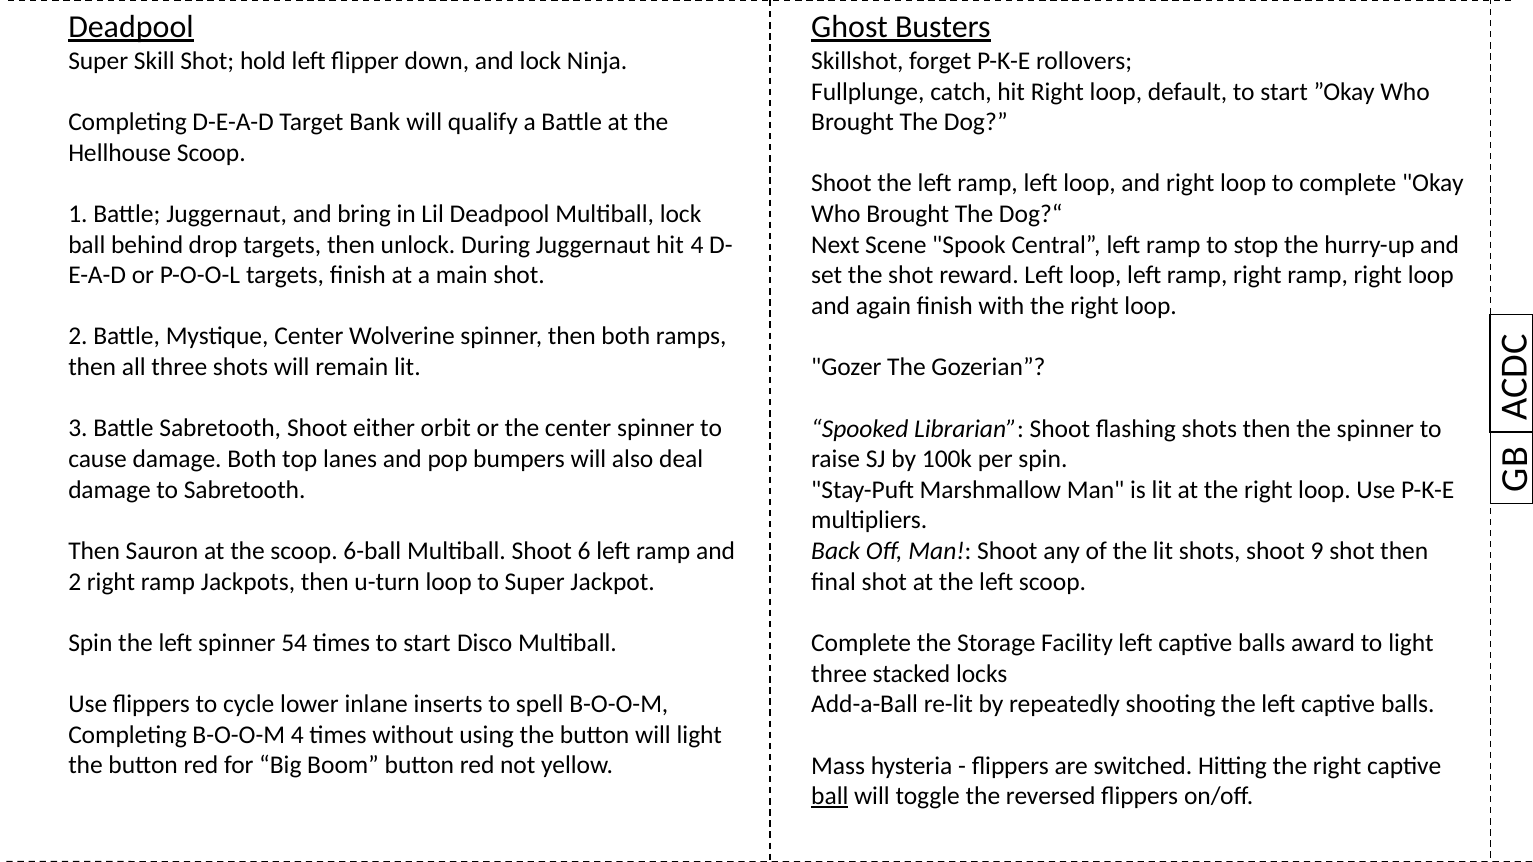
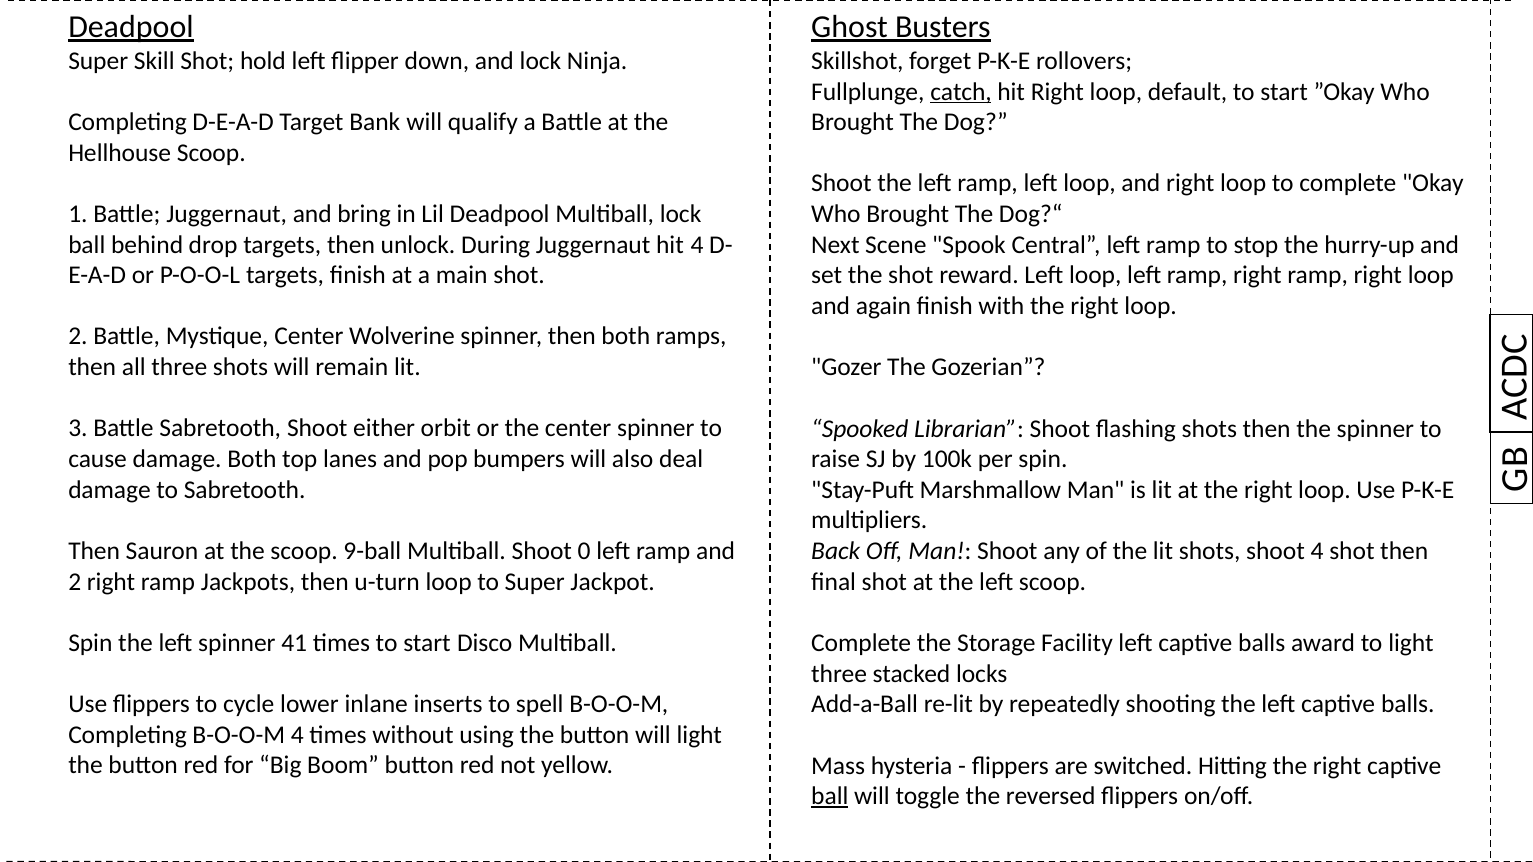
catch underline: none -> present
6-ball: 6-ball -> 9-ball
6: 6 -> 0
shoot 9: 9 -> 4
54: 54 -> 41
